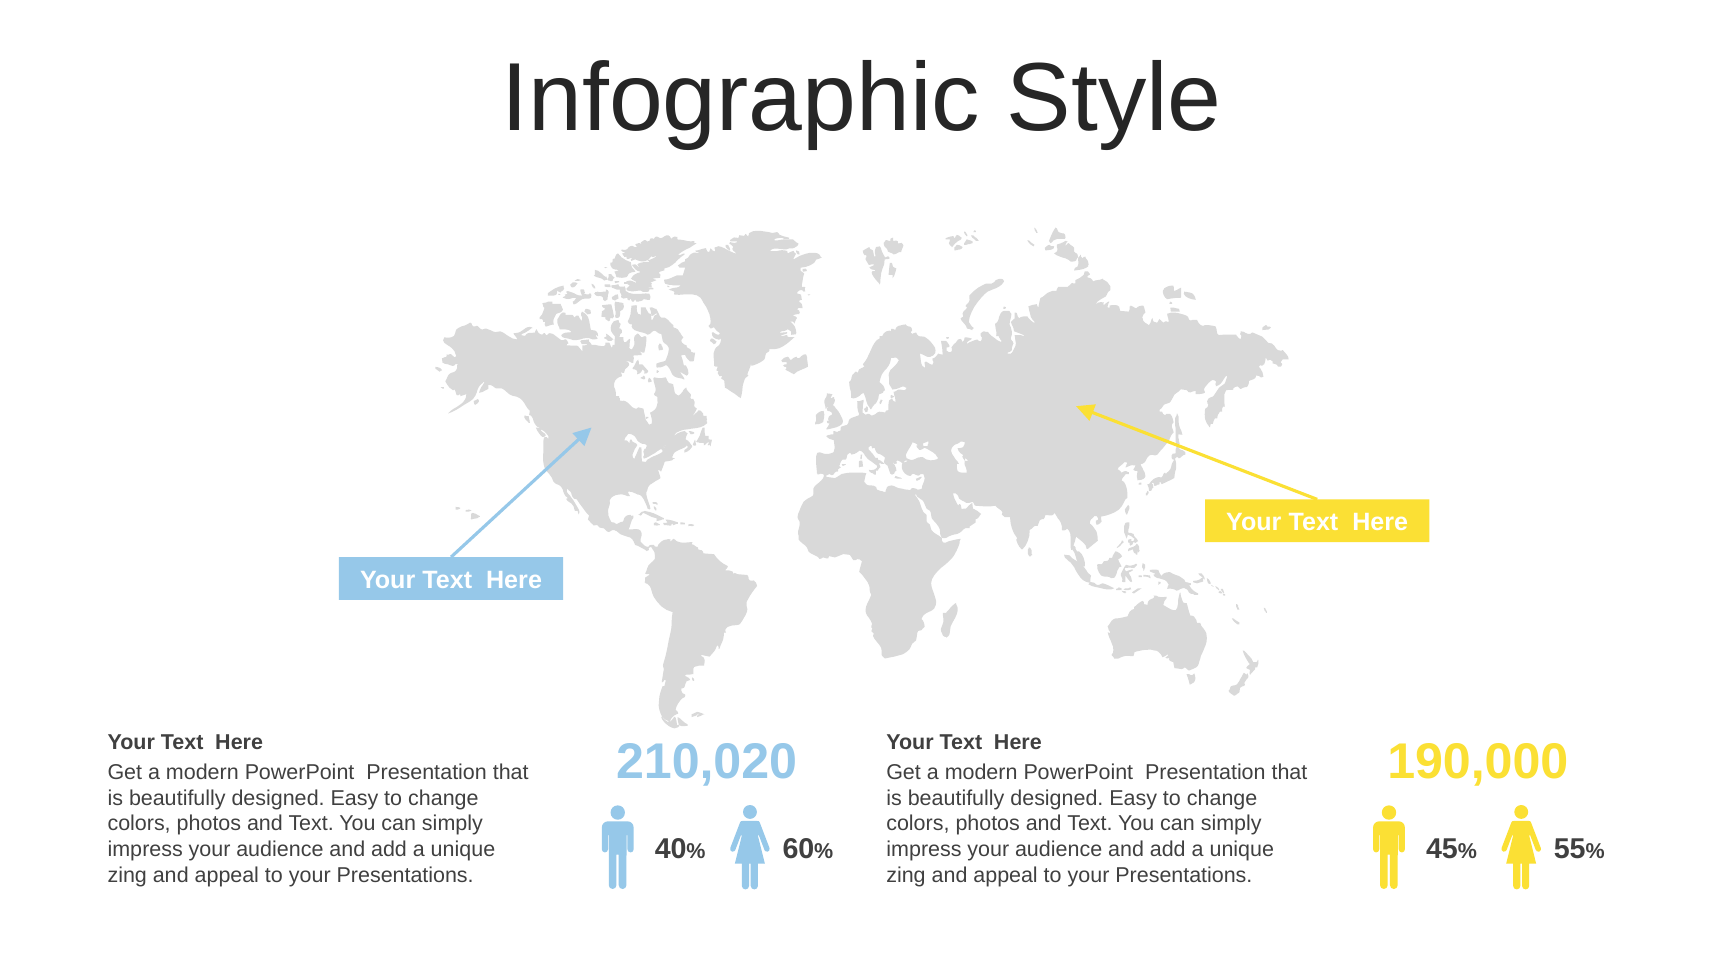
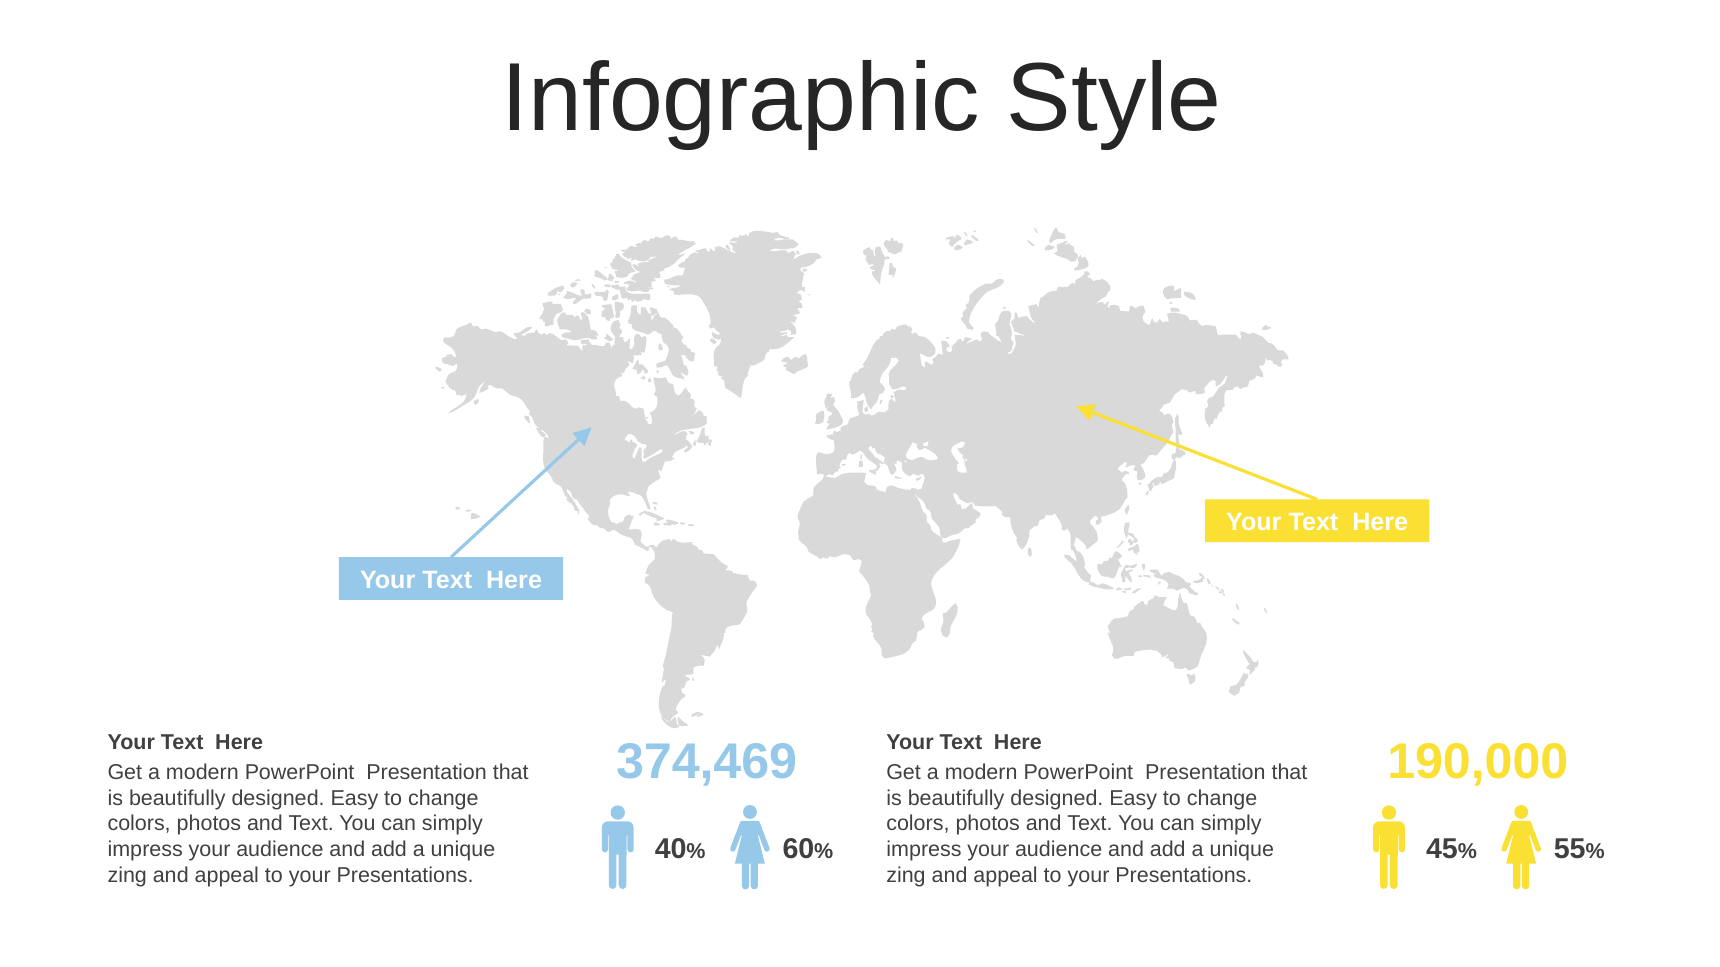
210,020: 210,020 -> 374,469
